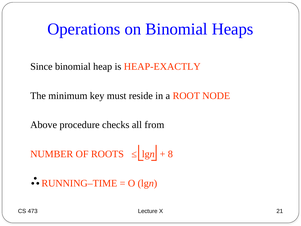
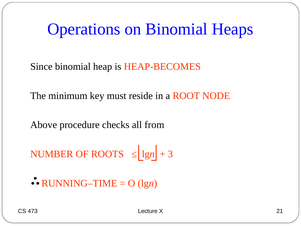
HEAP-EXACTLY: HEAP-EXACTLY -> HEAP-BECOMES
8: 8 -> 3
